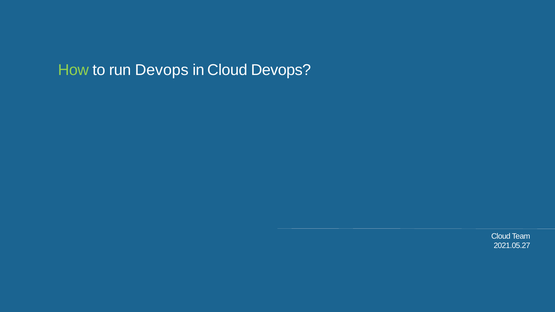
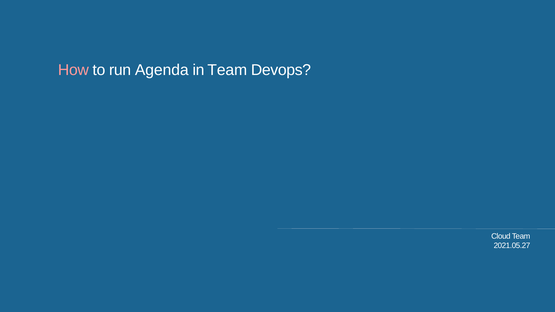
How colour: light green -> pink
run Devops: Devops -> Agenda
in Cloud: Cloud -> Team
